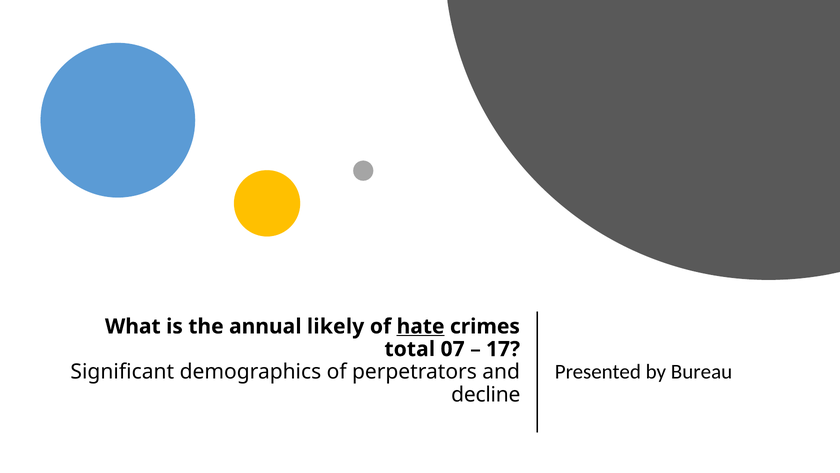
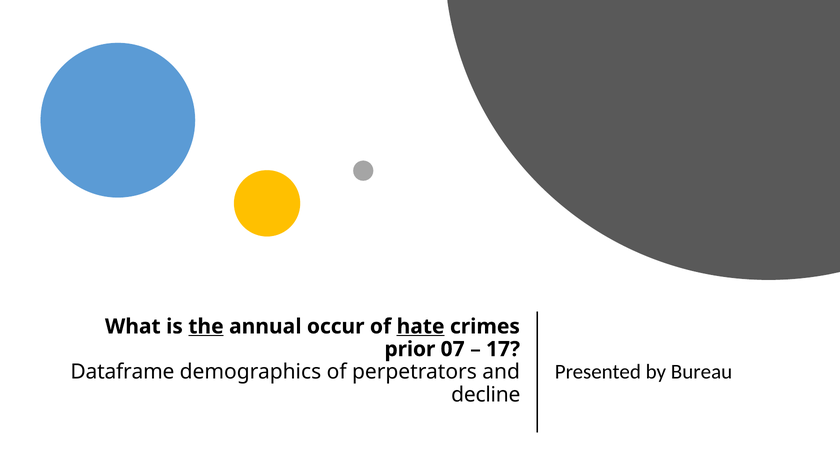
the underline: none -> present
likely: likely -> occur
total: total -> prior
Significant: Significant -> Dataframe
